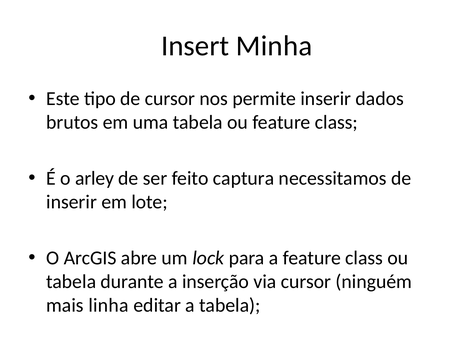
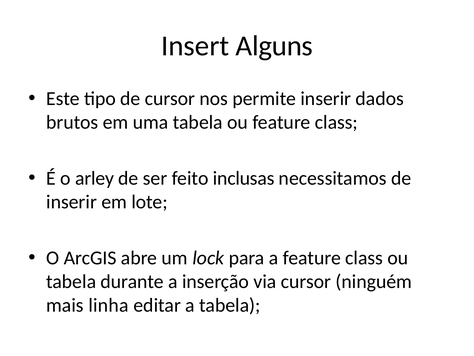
Minha: Minha -> Alguns
captura: captura -> inclusas
